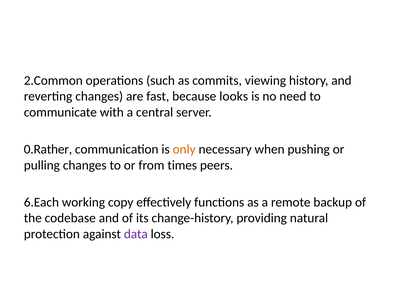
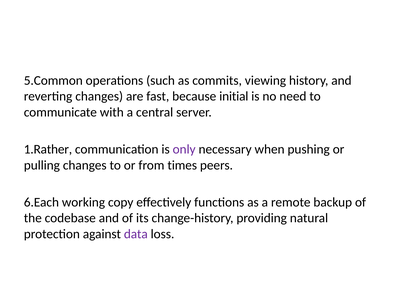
2.Common: 2.Common -> 5.Common
looks: looks -> initial
0.Rather: 0.Rather -> 1.Rather
only colour: orange -> purple
